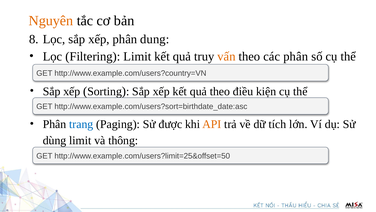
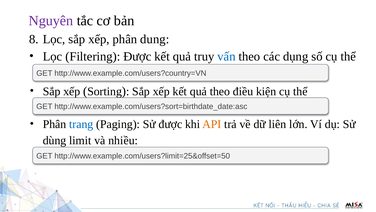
Nguyên colour: orange -> purple
Filtering Limit: Limit -> Được
vấn colour: orange -> blue
các phân: phân -> dụng
tích: tích -> liên
thông: thông -> nhiều
